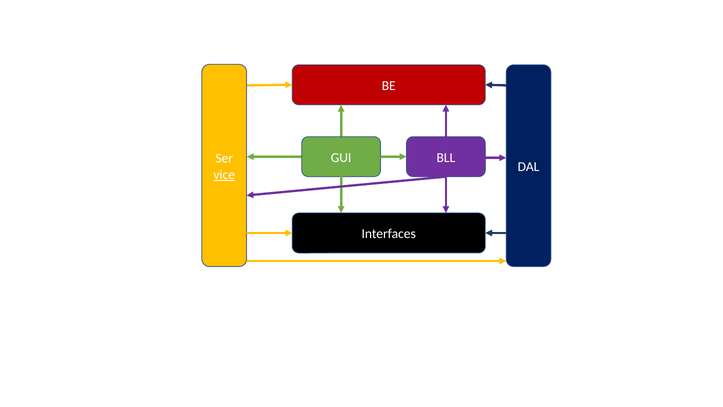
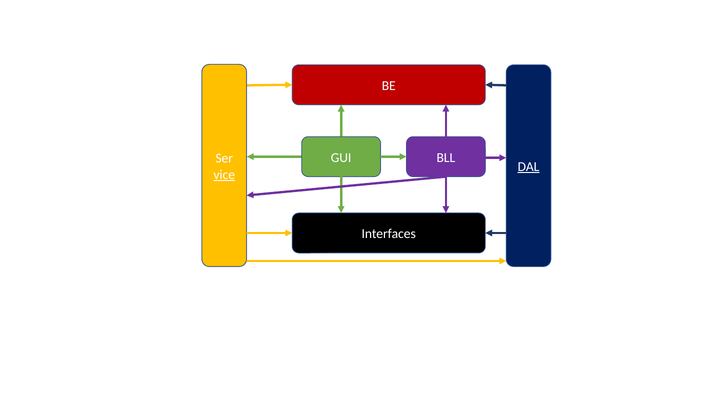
DAL underline: none -> present
